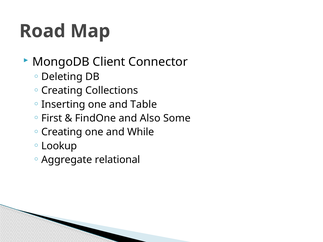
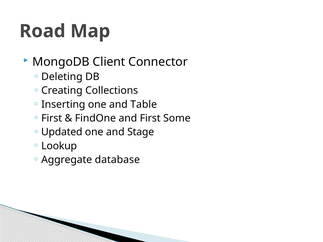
and Also: Also -> First
Creating at (62, 132): Creating -> Updated
While: While -> Stage
relational: relational -> database
